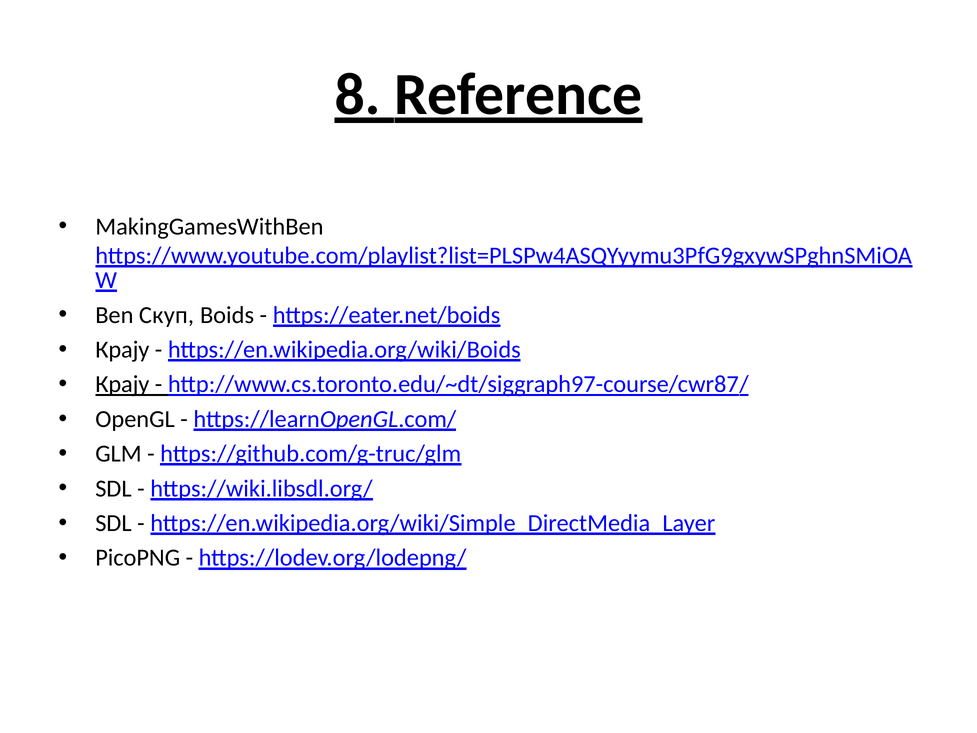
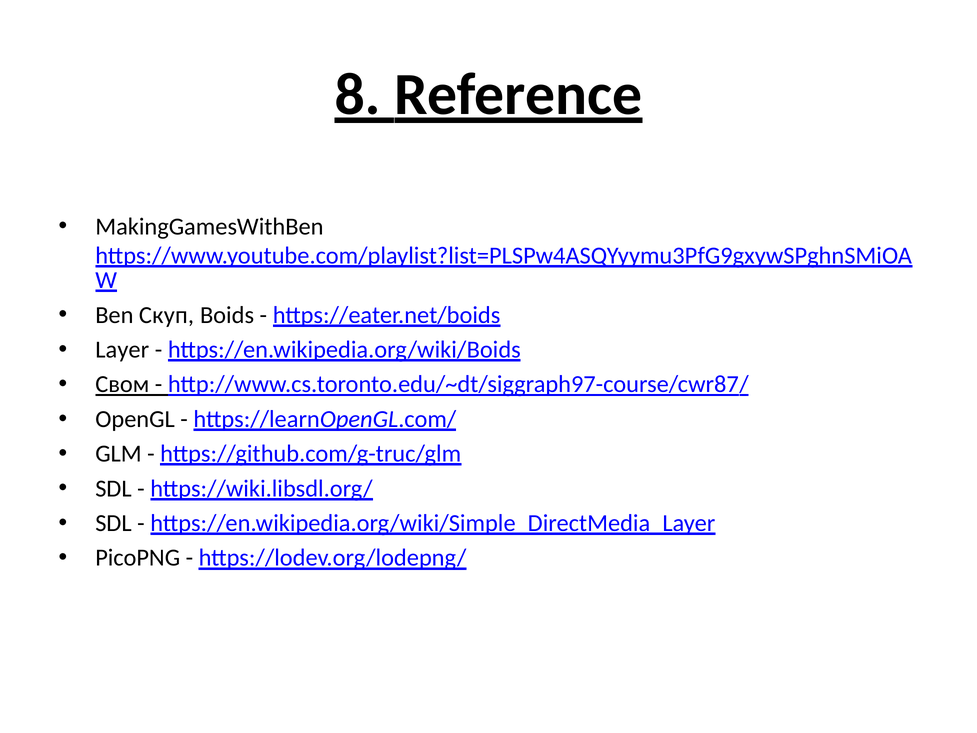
Крају at (122, 350): Крају -> Layer
Крају at (122, 384): Крају -> Свом
